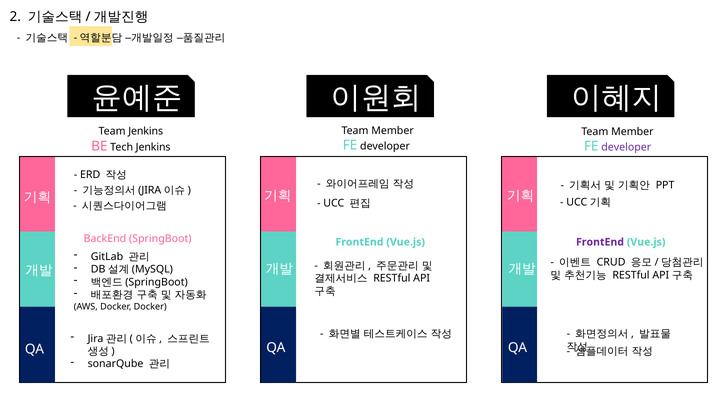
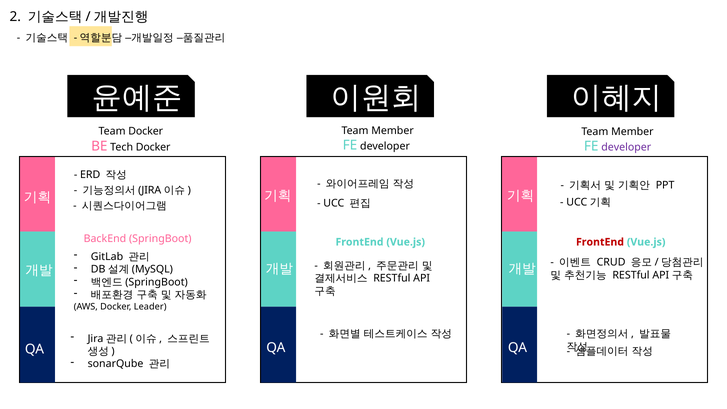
Team Jenkins: Jenkins -> Docker
Tech Jenkins: Jenkins -> Docker
FrontEnd at (600, 242) colour: purple -> red
Docker Docker: Docker -> Leader
